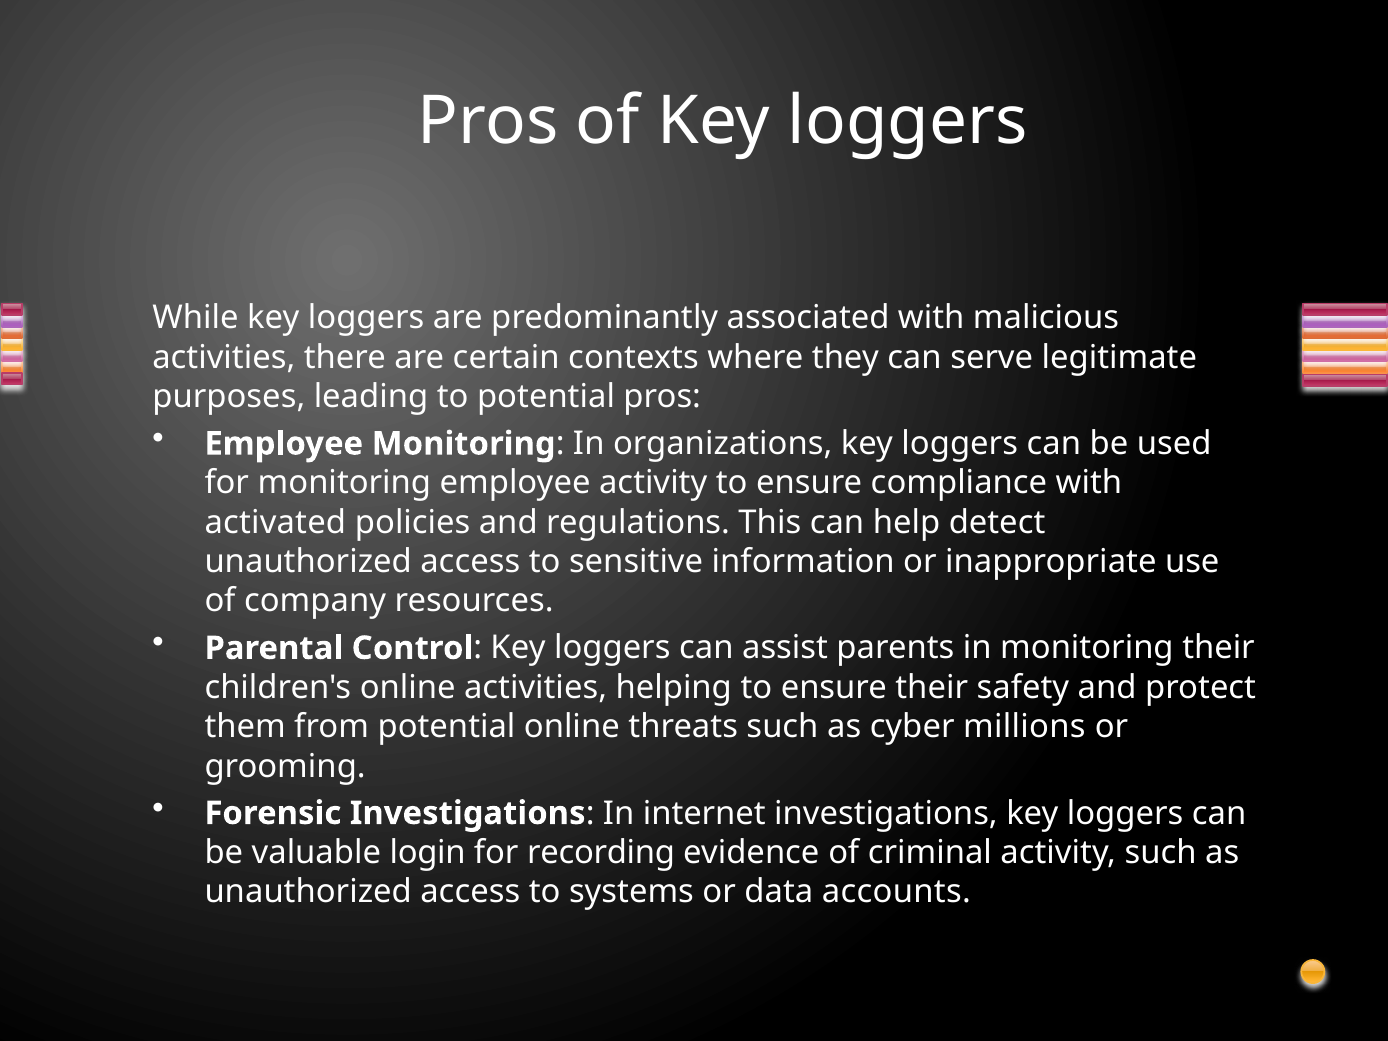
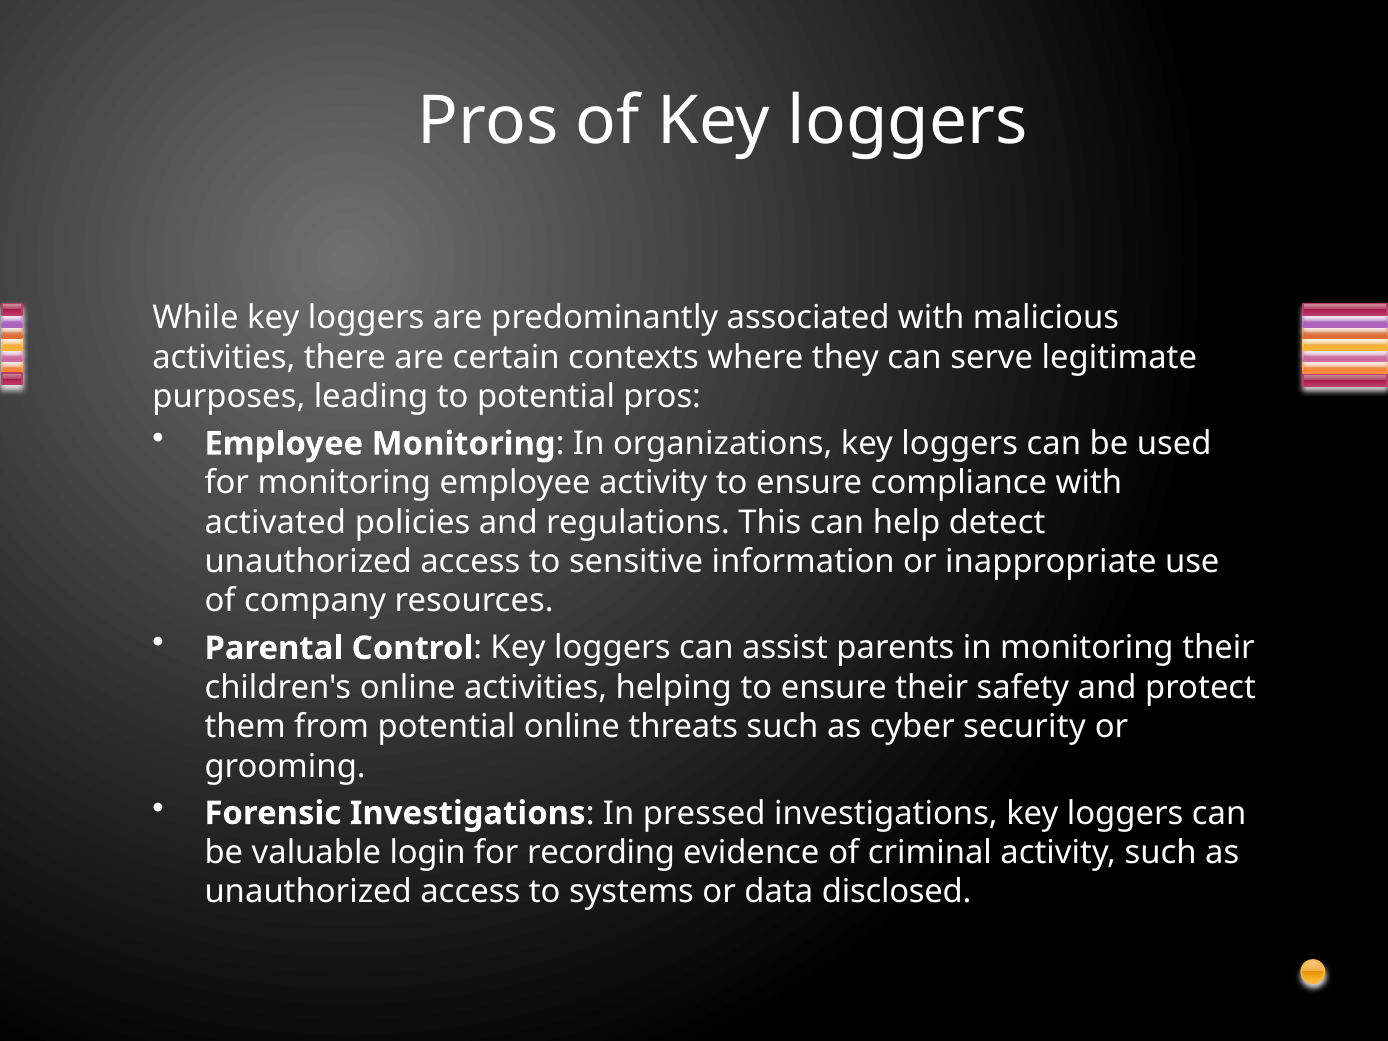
millions: millions -> security
internet: internet -> pressed
accounts: accounts -> disclosed
